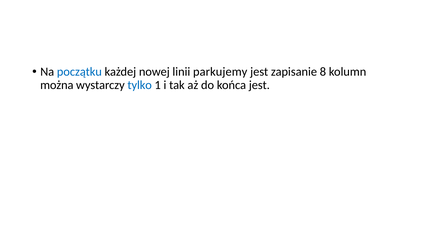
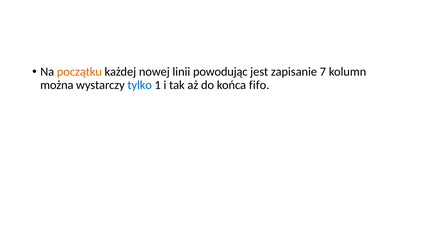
początku colour: blue -> orange
parkujemy: parkujemy -> powodując
8: 8 -> 7
końca jest: jest -> fifo
